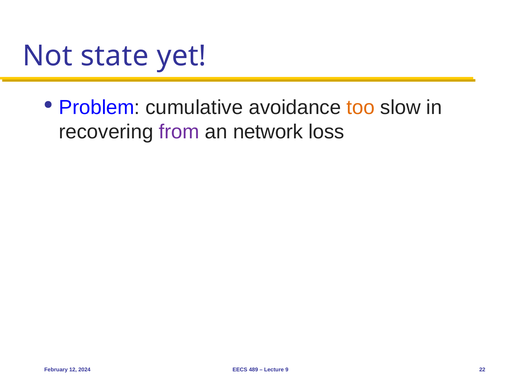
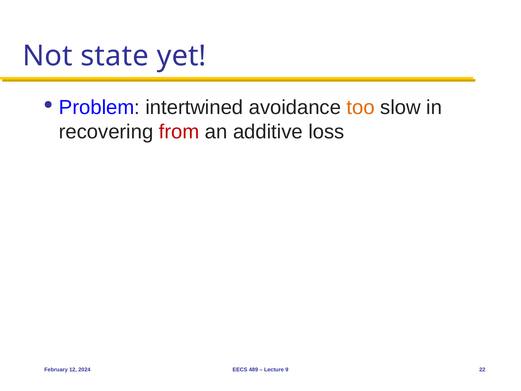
cumulative: cumulative -> intertwined
from colour: purple -> red
network: network -> additive
